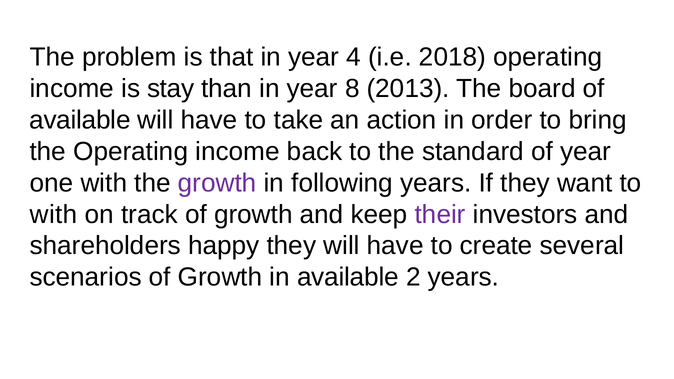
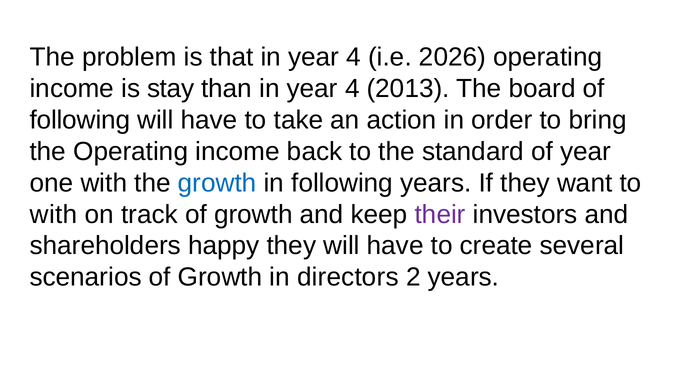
2018: 2018 -> 2026
than in year 8: 8 -> 4
available at (80, 120): available -> following
growth at (217, 183) colour: purple -> blue
in available: available -> directors
